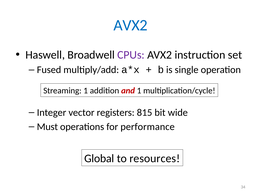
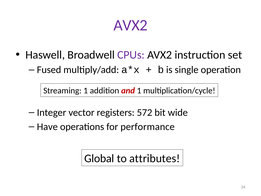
AVX2 at (131, 25) colour: blue -> purple
815: 815 -> 572
Must: Must -> Have
resources: resources -> attributes
